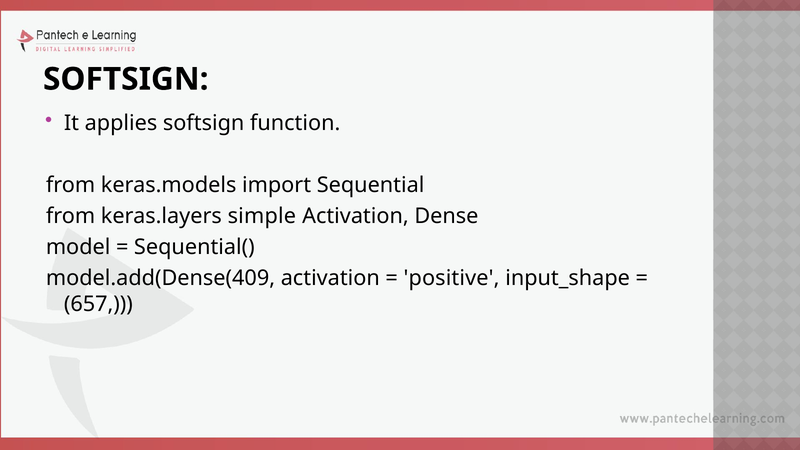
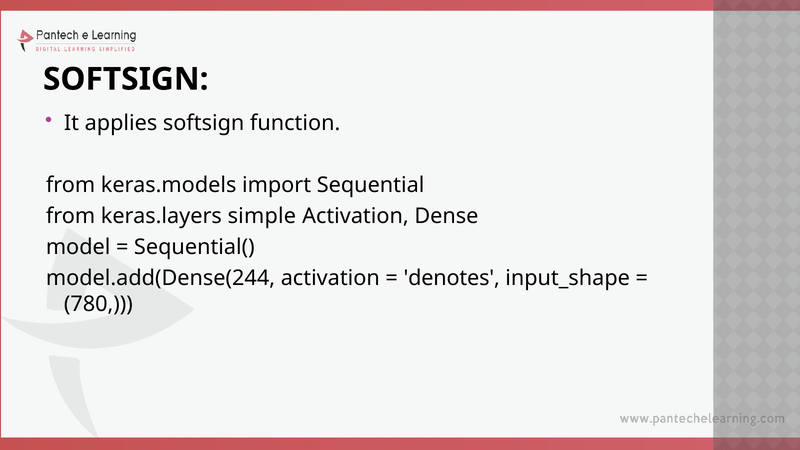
model.add(Dense(409: model.add(Dense(409 -> model.add(Dense(244
positive: positive -> denotes
657: 657 -> 780
